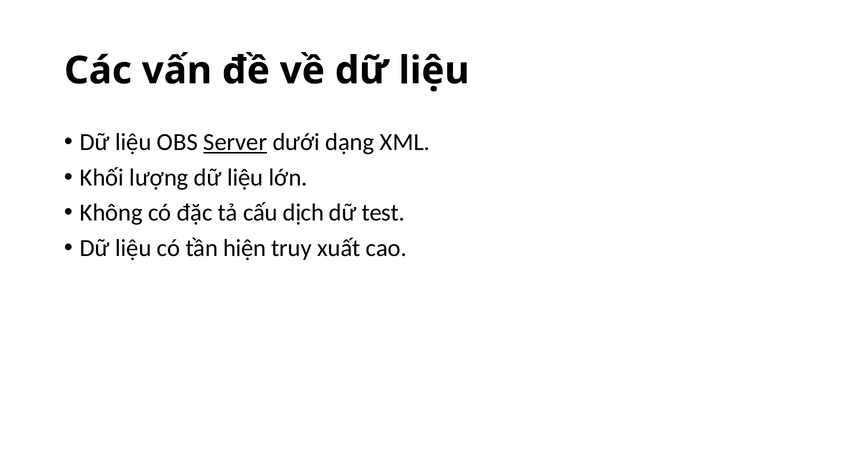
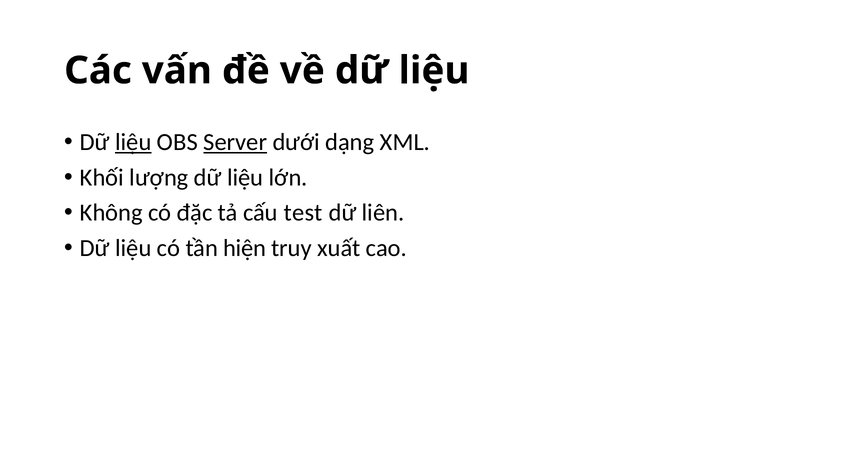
liệu at (133, 142) underline: none -> present
dịch: dịch -> test
test: test -> liên
